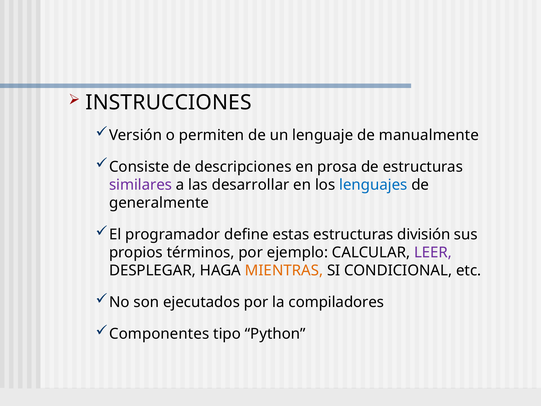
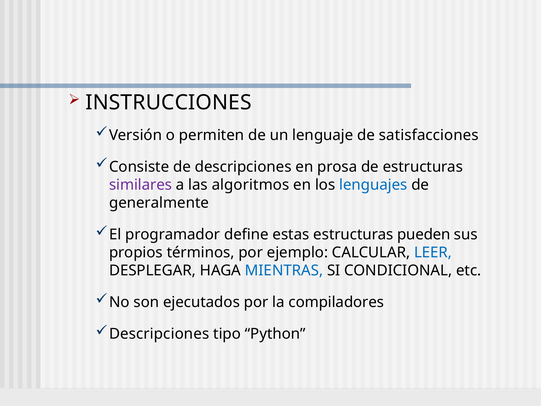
manualmente: manualmente -> satisfacciones
desarrollar: desarrollar -> algoritmos
división: división -> pueden
LEER colour: purple -> blue
MIENTRAS colour: orange -> blue
Componentes at (159, 334): Componentes -> Descripciones
